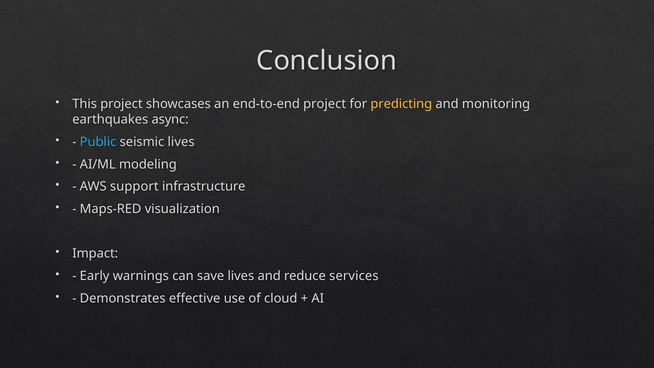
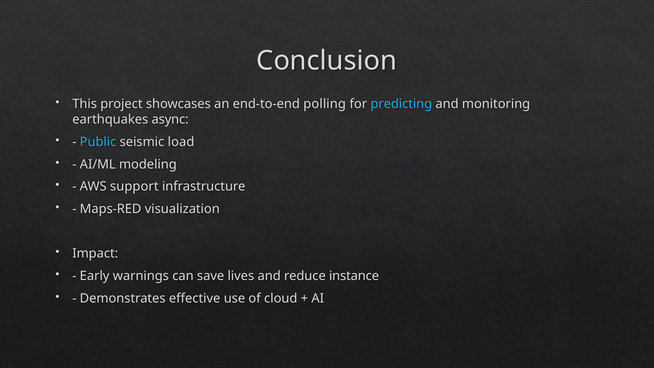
end-to-end project: project -> polling
predicting colour: yellow -> light blue
seismic lives: lives -> load
services: services -> instance
